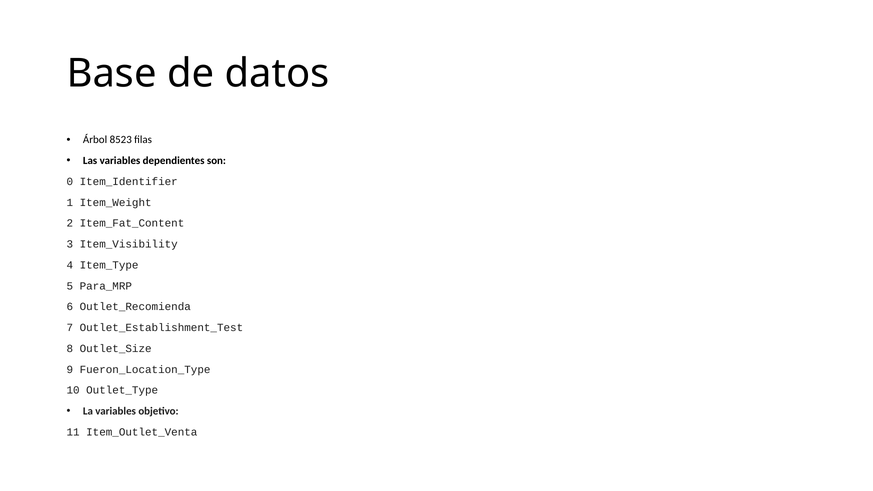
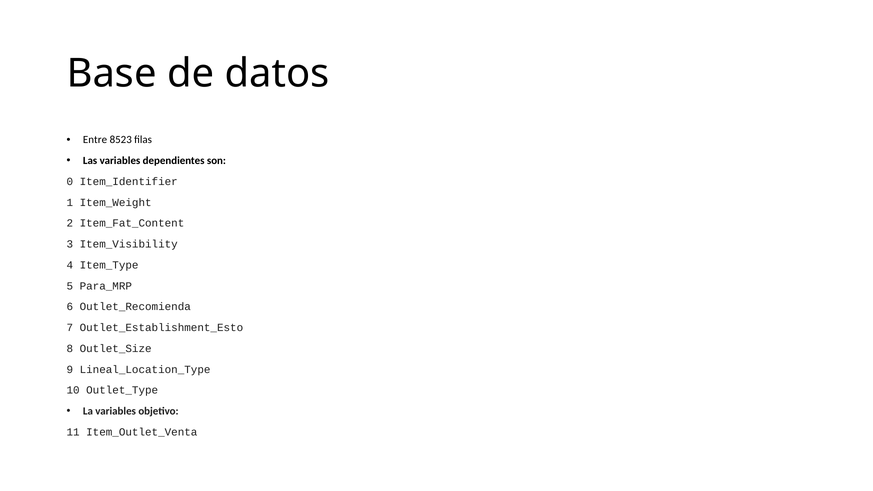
Árbol: Árbol -> Entre
Outlet_Establishment_Test: Outlet_Establishment_Test -> Outlet_Establishment_Esto
Fueron_Location_Type: Fueron_Location_Type -> Lineal_Location_Type
